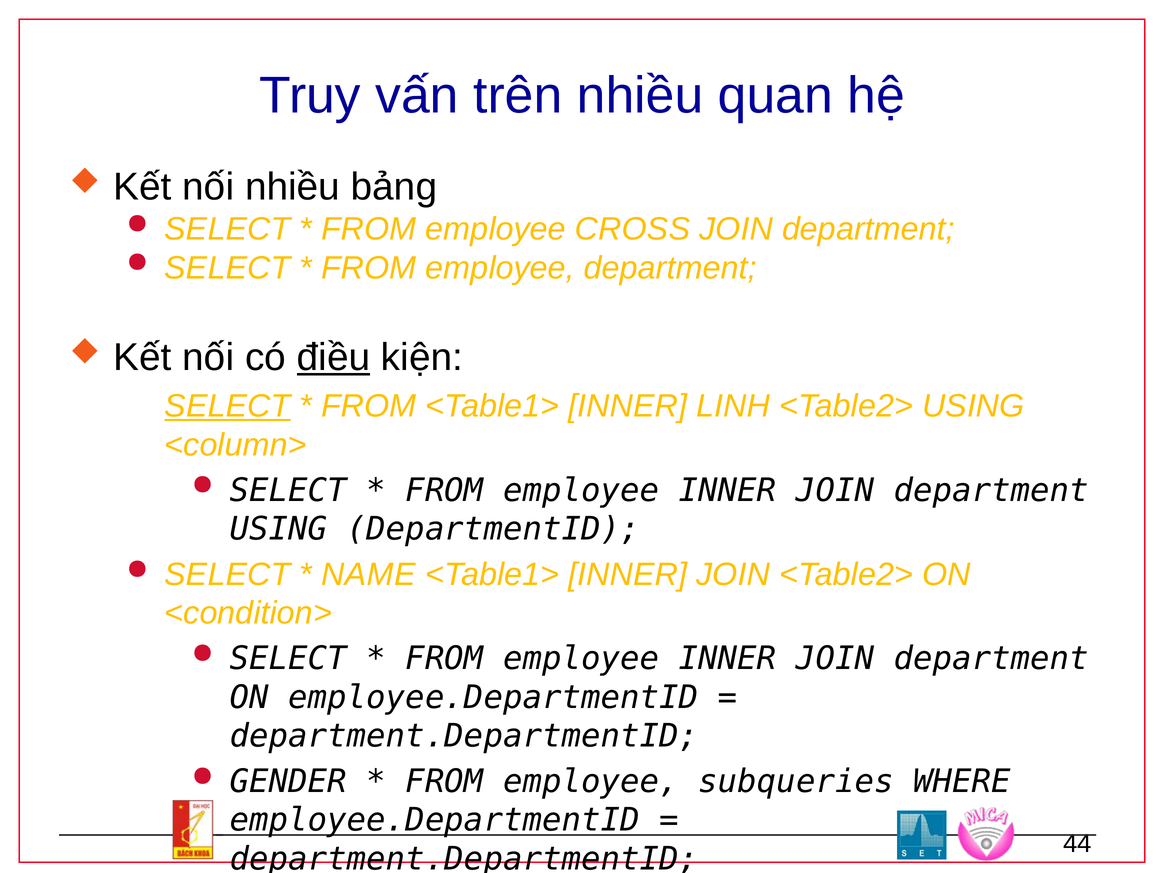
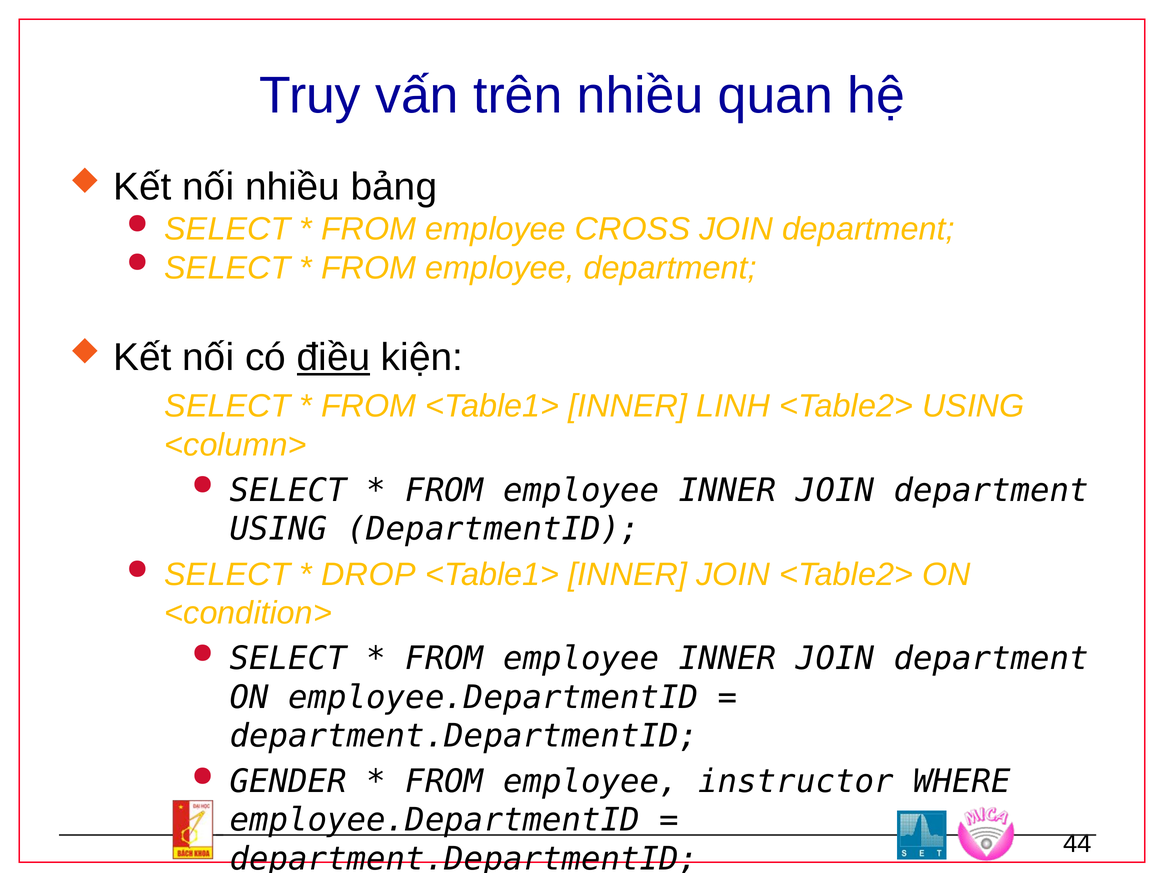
SELECT at (227, 407) underline: present -> none
NAME: NAME -> DROP
subqueries: subqueries -> instructor
